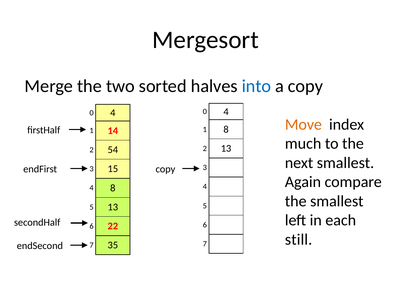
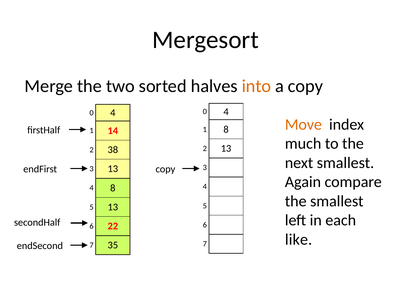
into colour: blue -> orange
54: 54 -> 38
3 15: 15 -> 13
still: still -> like
